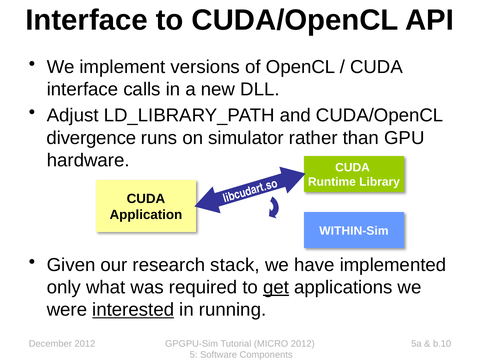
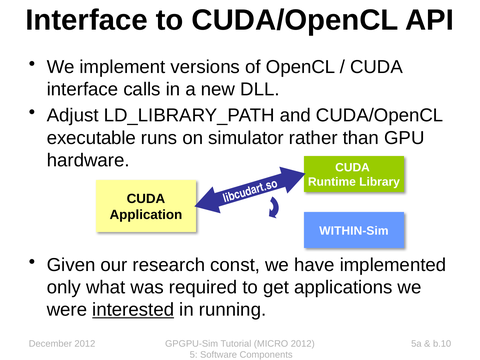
divergence: divergence -> executable
stack: stack -> const
get underline: present -> none
